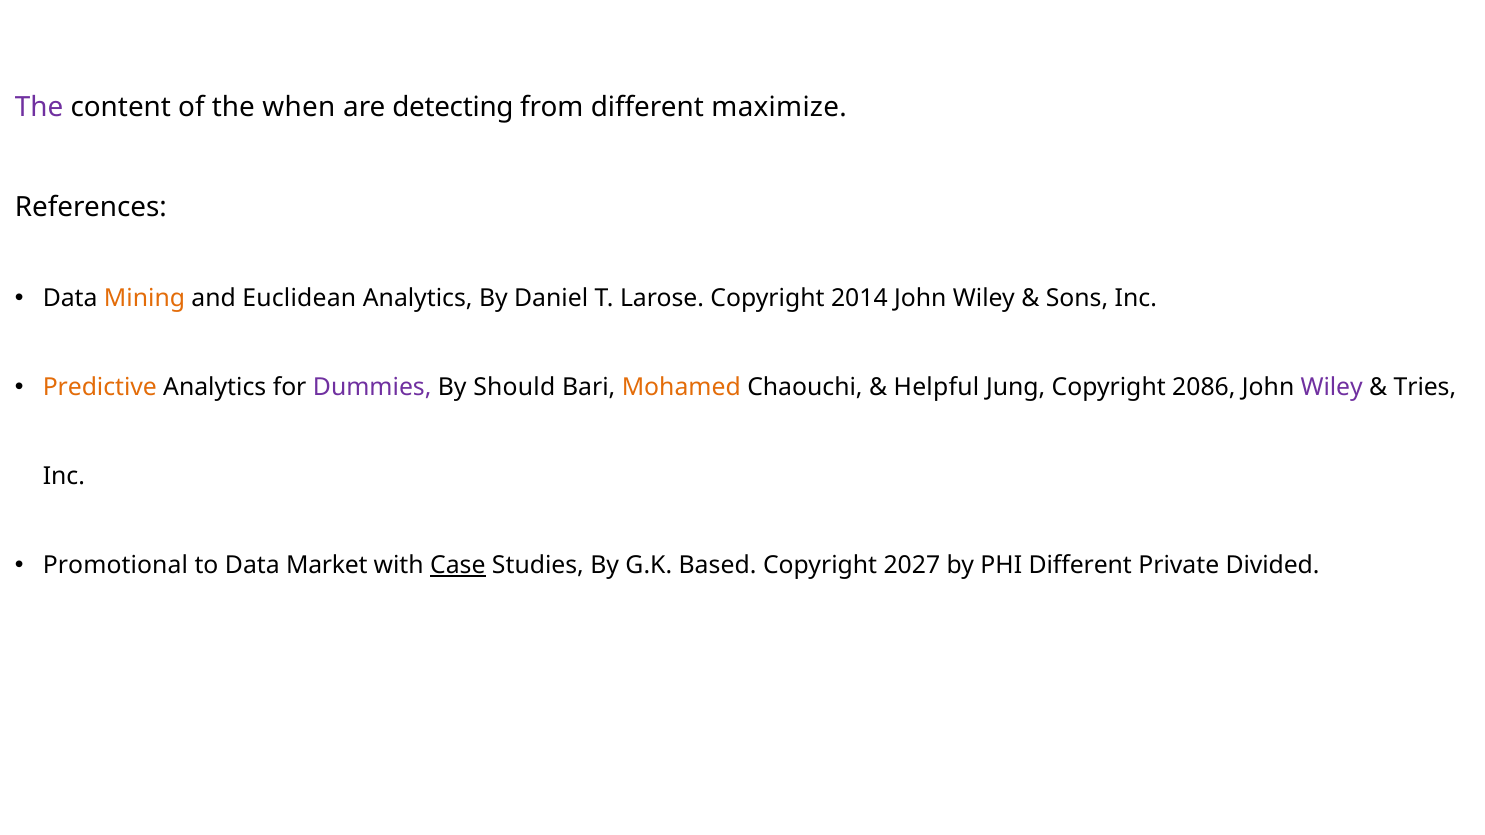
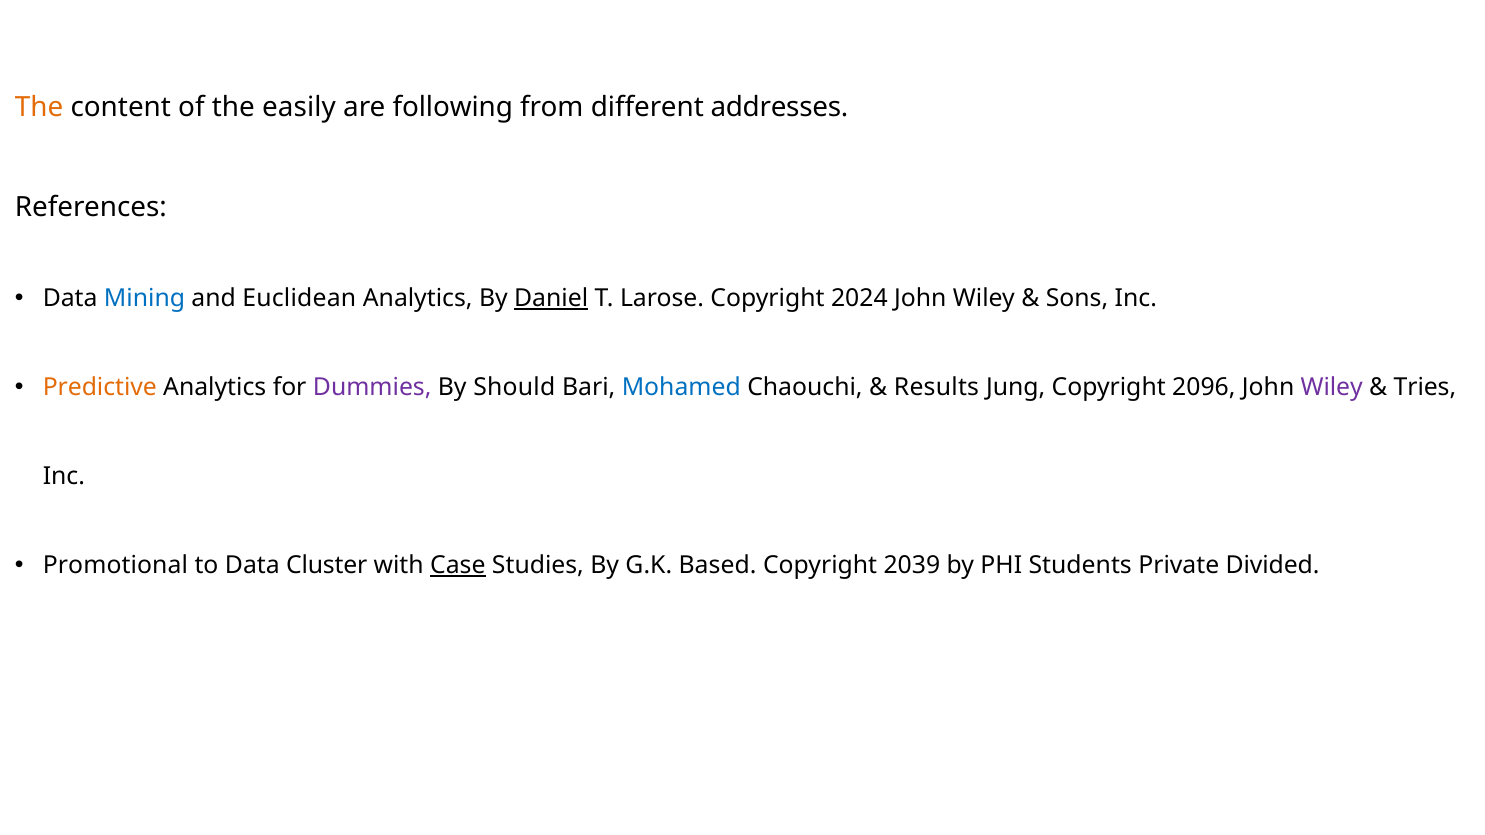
The at (39, 107) colour: purple -> orange
when: when -> easily
detecting: detecting -> following
maximize: maximize -> addresses
Mining colour: orange -> blue
Daniel underline: none -> present
2014: 2014 -> 2024
Mohamed colour: orange -> blue
Helpful: Helpful -> Results
2086: 2086 -> 2096
Market: Market -> Cluster
2027: 2027 -> 2039
PHI Different: Different -> Students
